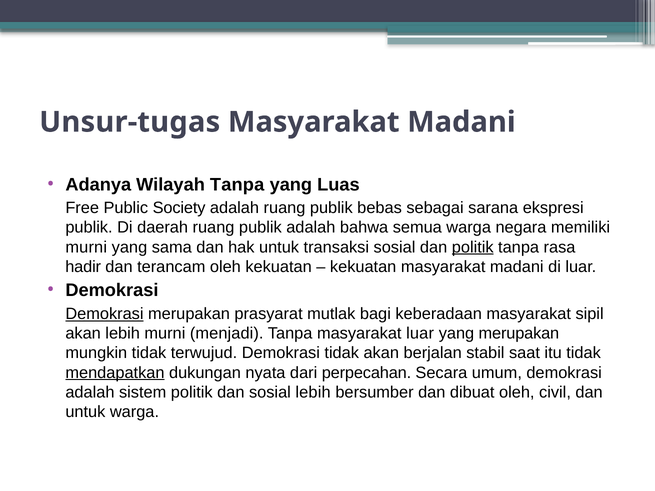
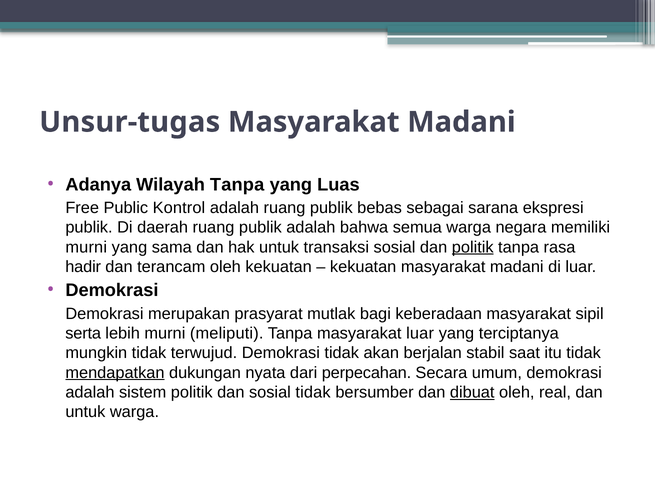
Society: Society -> Kontrol
Demokrasi at (104, 314) underline: present -> none
akan at (83, 334): akan -> serta
menjadi: menjadi -> meliputi
yang merupakan: merupakan -> terciptanya
sosial lebih: lebih -> tidak
dibuat underline: none -> present
civil: civil -> real
